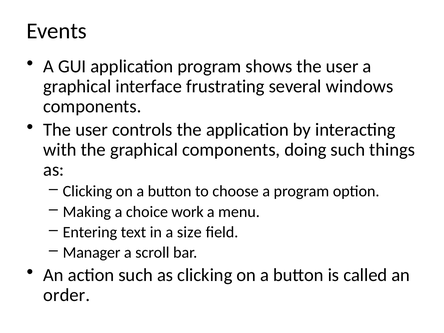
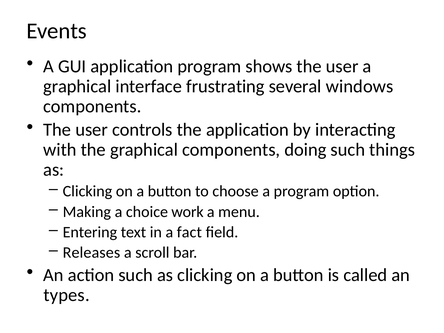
size: size -> fact
Manager: Manager -> Releases
order: order -> types
